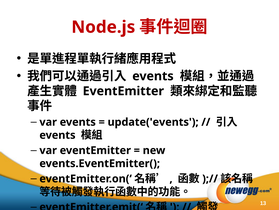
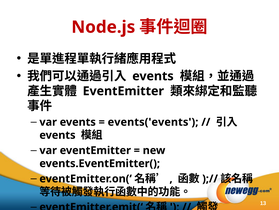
update('events: update('events -> events('events
